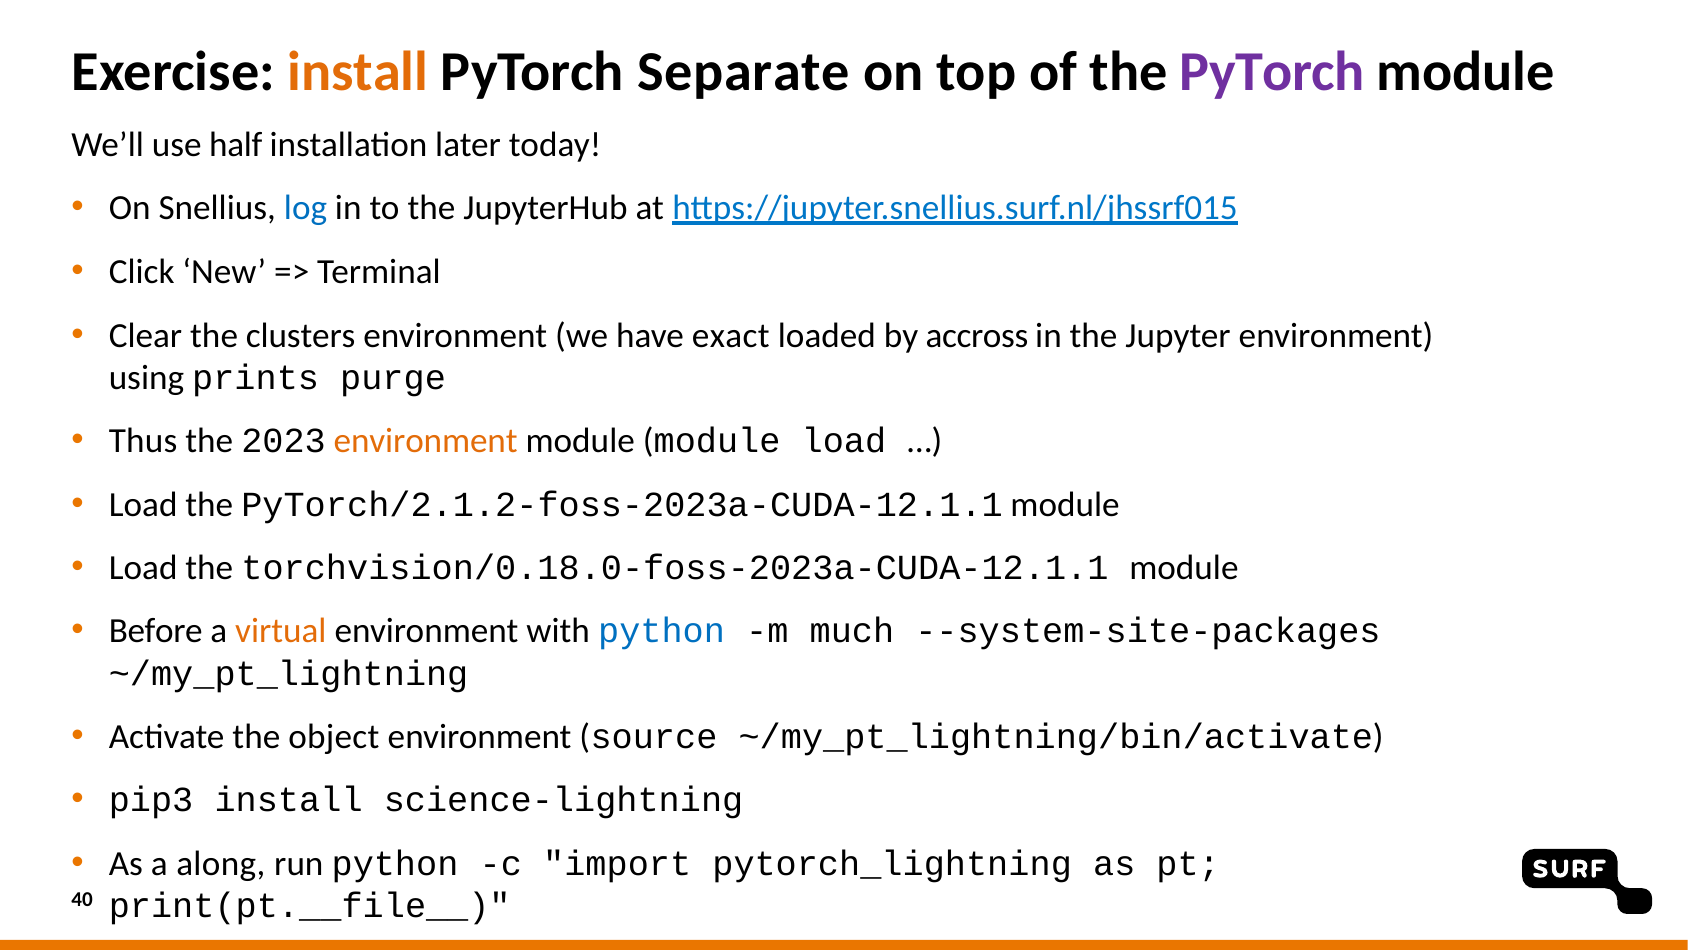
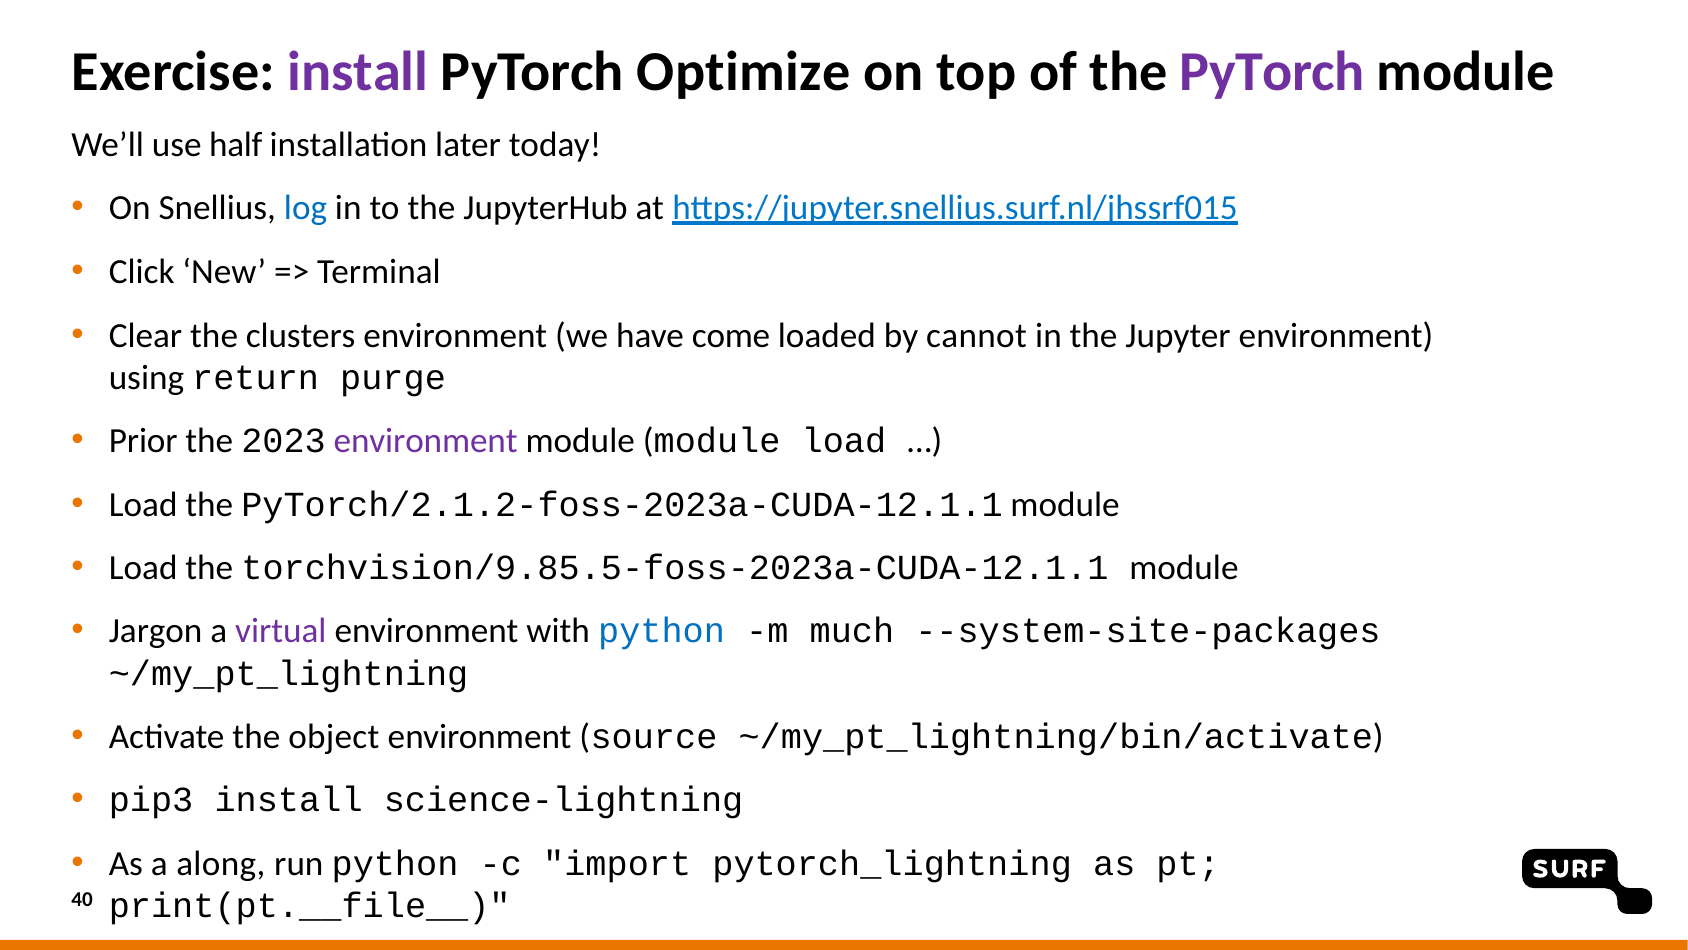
install at (358, 72) colour: orange -> purple
Separate: Separate -> Optimize
exact: exact -> come
accross: accross -> cannot
prints: prints -> return
Thus: Thus -> Prior
environment at (426, 441) colour: orange -> purple
torchvision/0.18.0-foss-2023a-CUDA-12.1.1: torchvision/0.18.0-foss-2023a-CUDA-12.1.1 -> torchvision/9.85.5-foss-2023a-CUDA-12.1.1
Before: Before -> Jargon
virtual colour: orange -> purple
